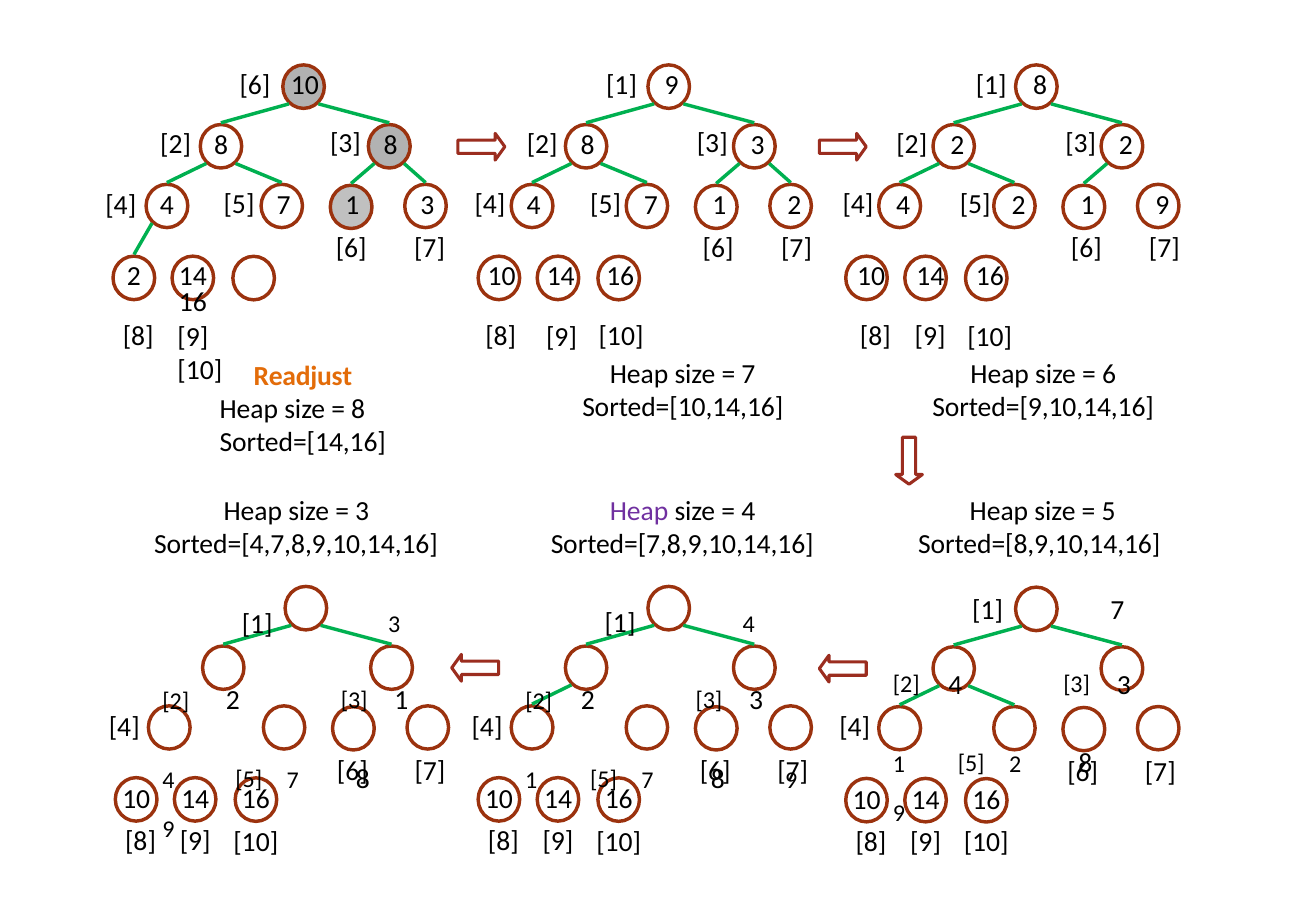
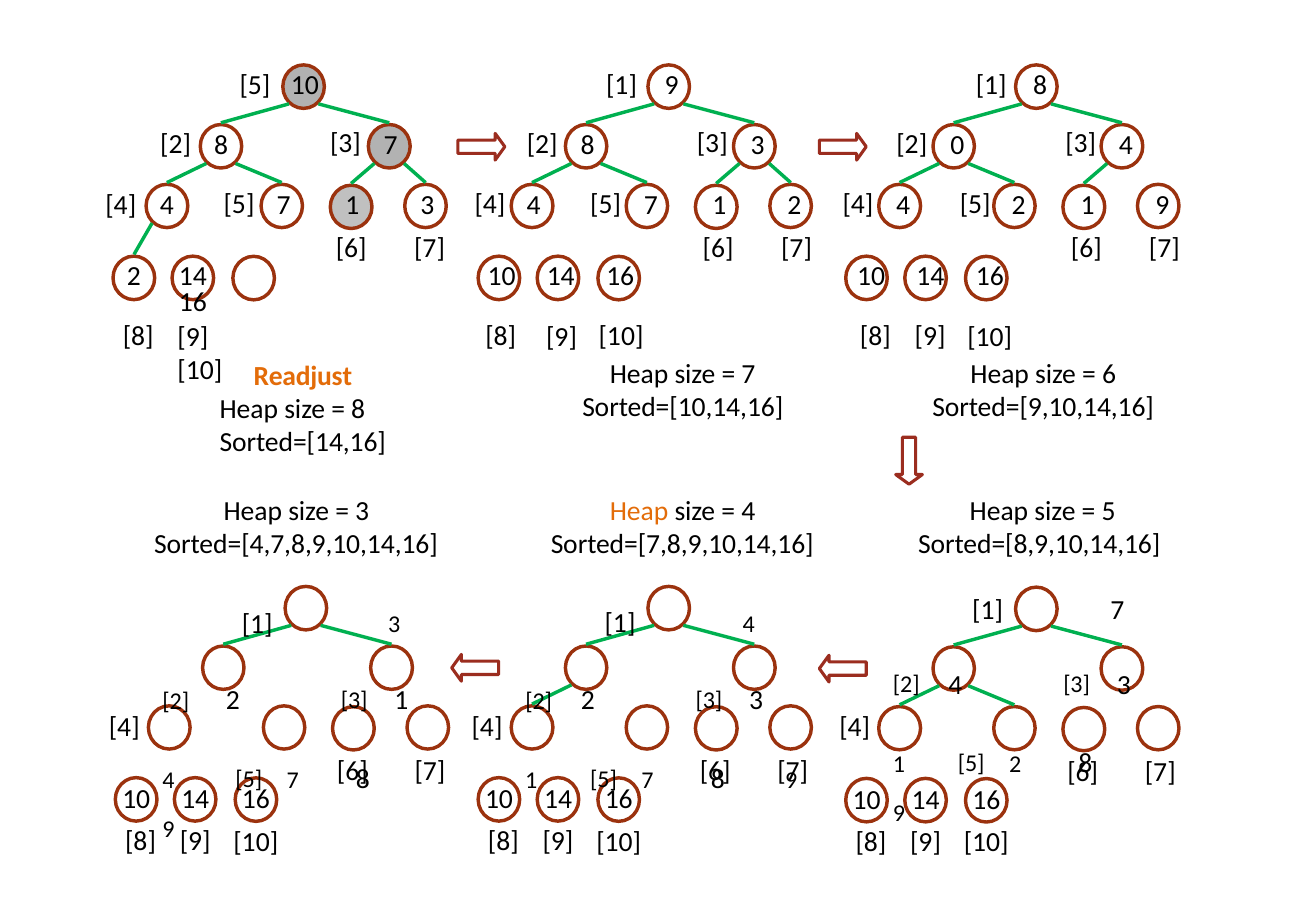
6 at (255, 85): 6 -> 5
3 8: 8 -> 7
3 3 2 2: 2 -> 0
2 at (1126, 145): 2 -> 4
Heap at (639, 511) colour: purple -> orange
